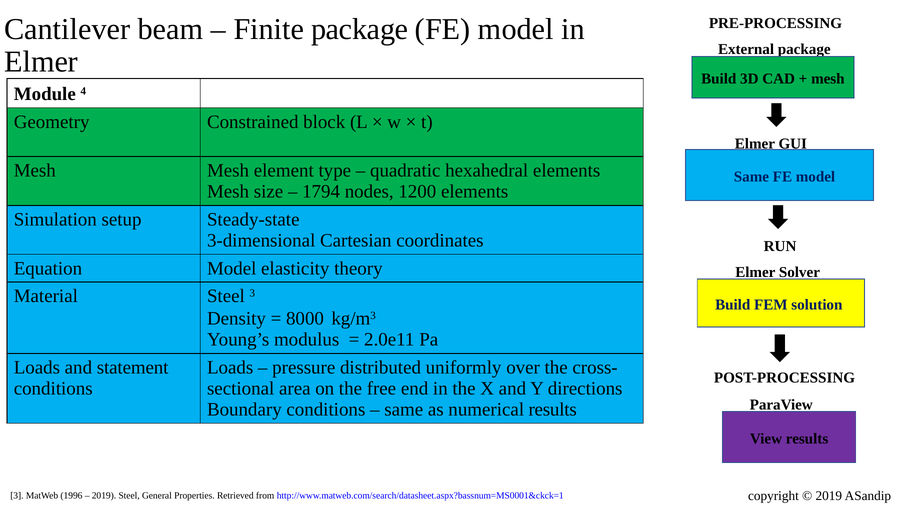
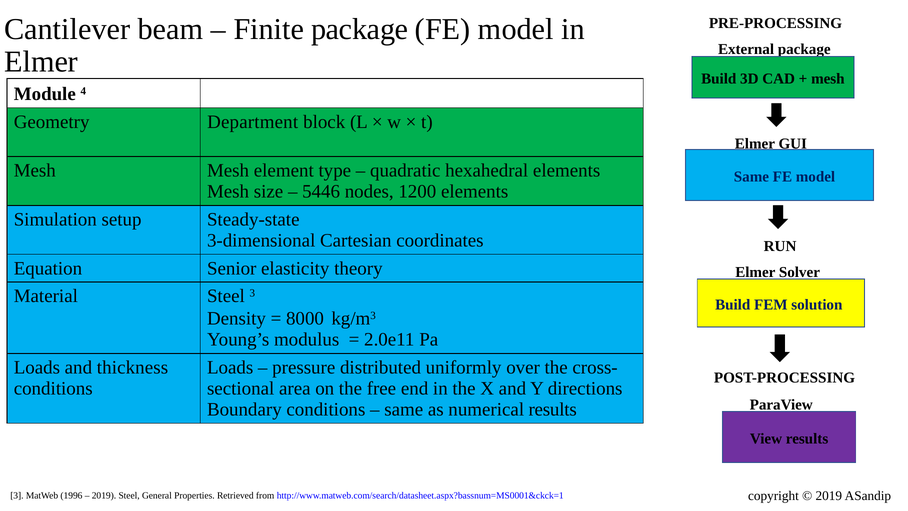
Constrained: Constrained -> Department
1794: 1794 -> 5446
Equation Model: Model -> Senior
statement: statement -> thickness
